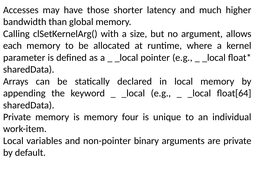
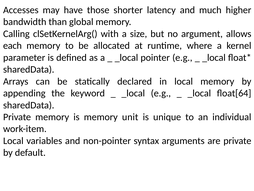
four: four -> unit
binary: binary -> syntax
